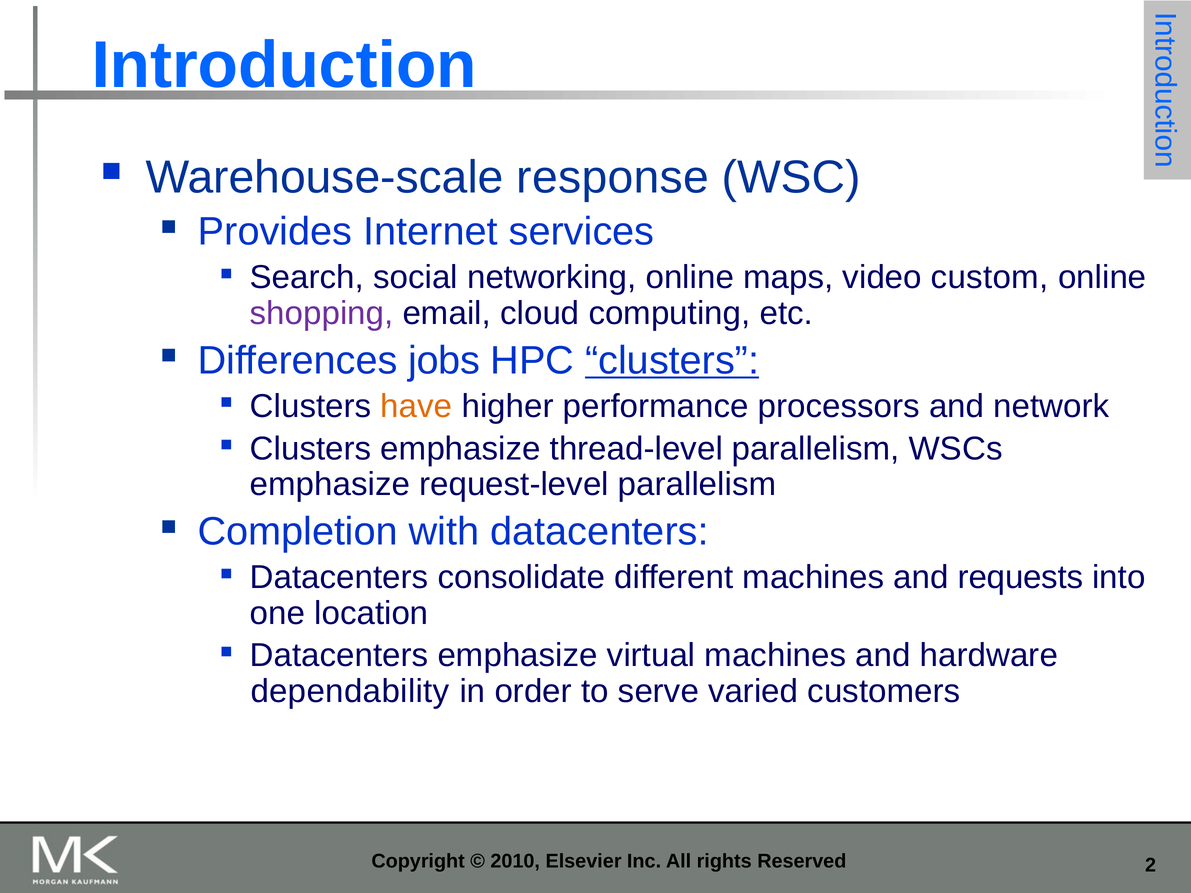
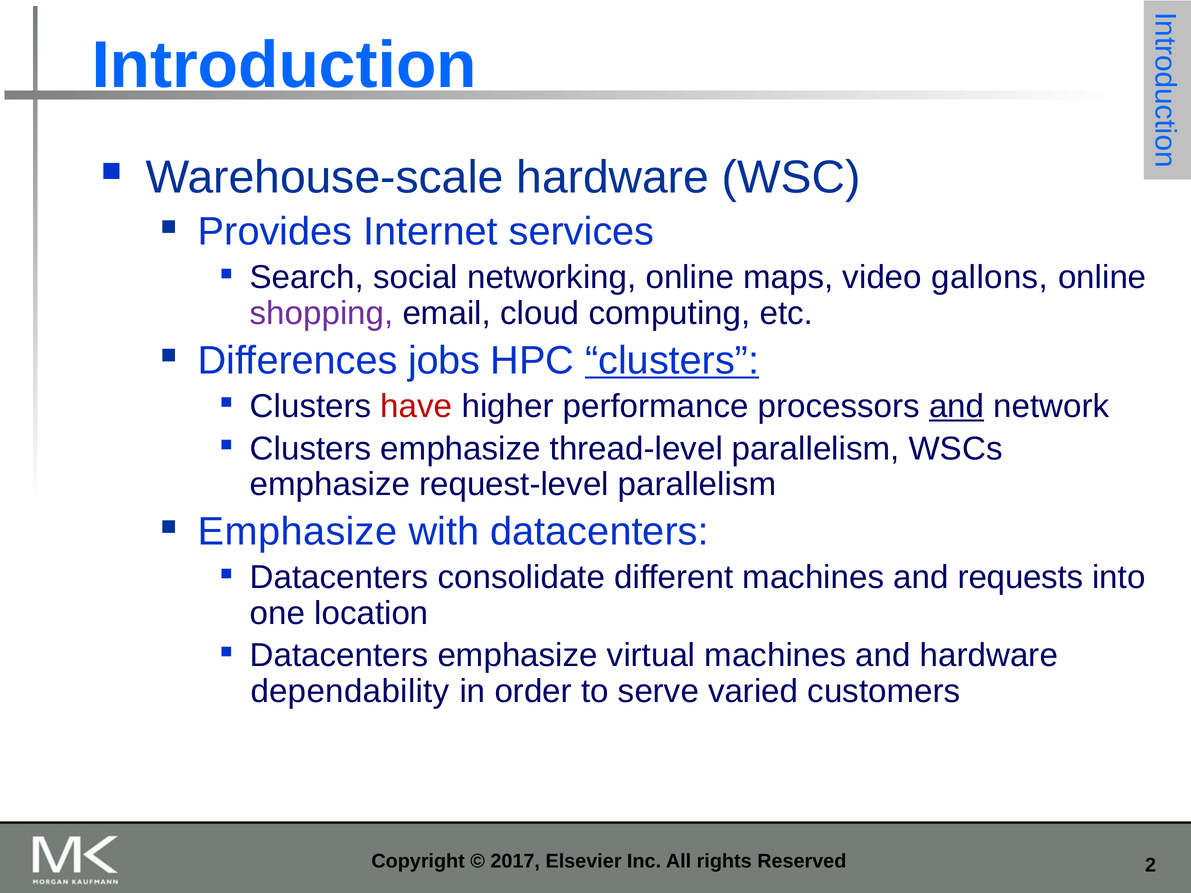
Warehouse-scale response: response -> hardware
custom: custom -> gallons
have colour: orange -> red
and at (957, 406) underline: none -> present
Completion at (298, 532): Completion -> Emphasize
2010: 2010 -> 2017
